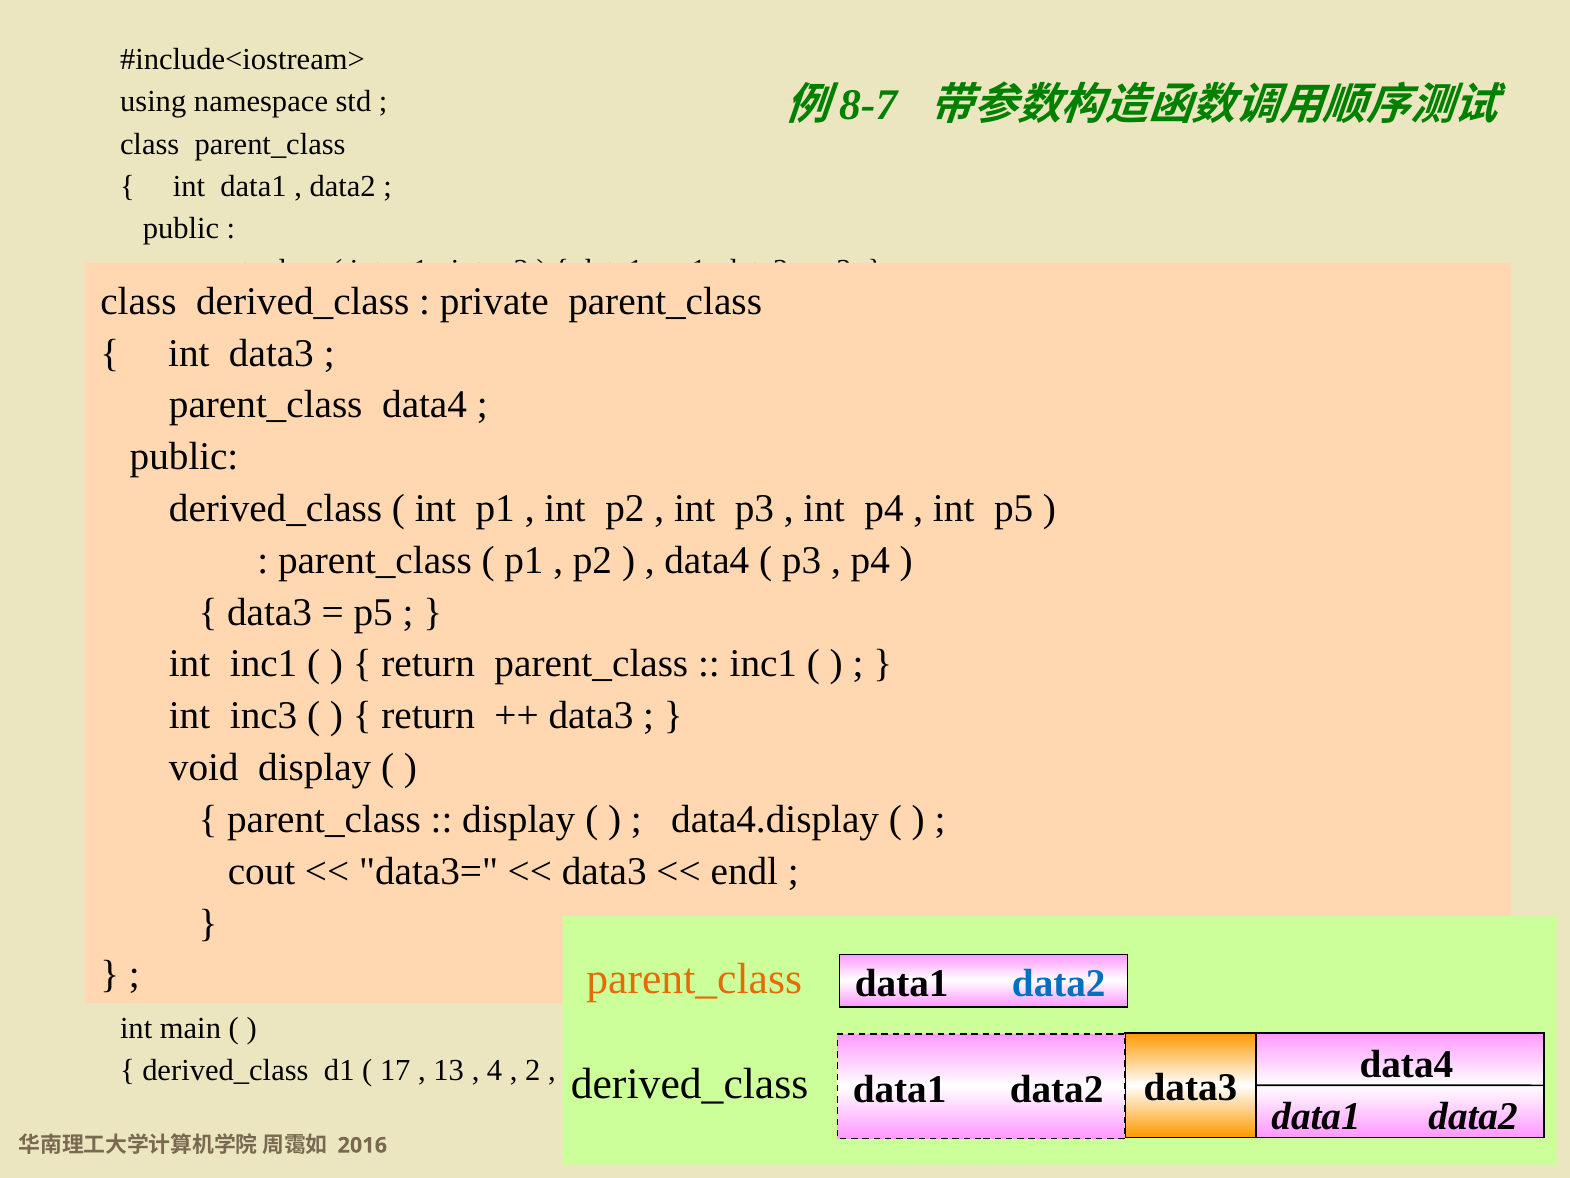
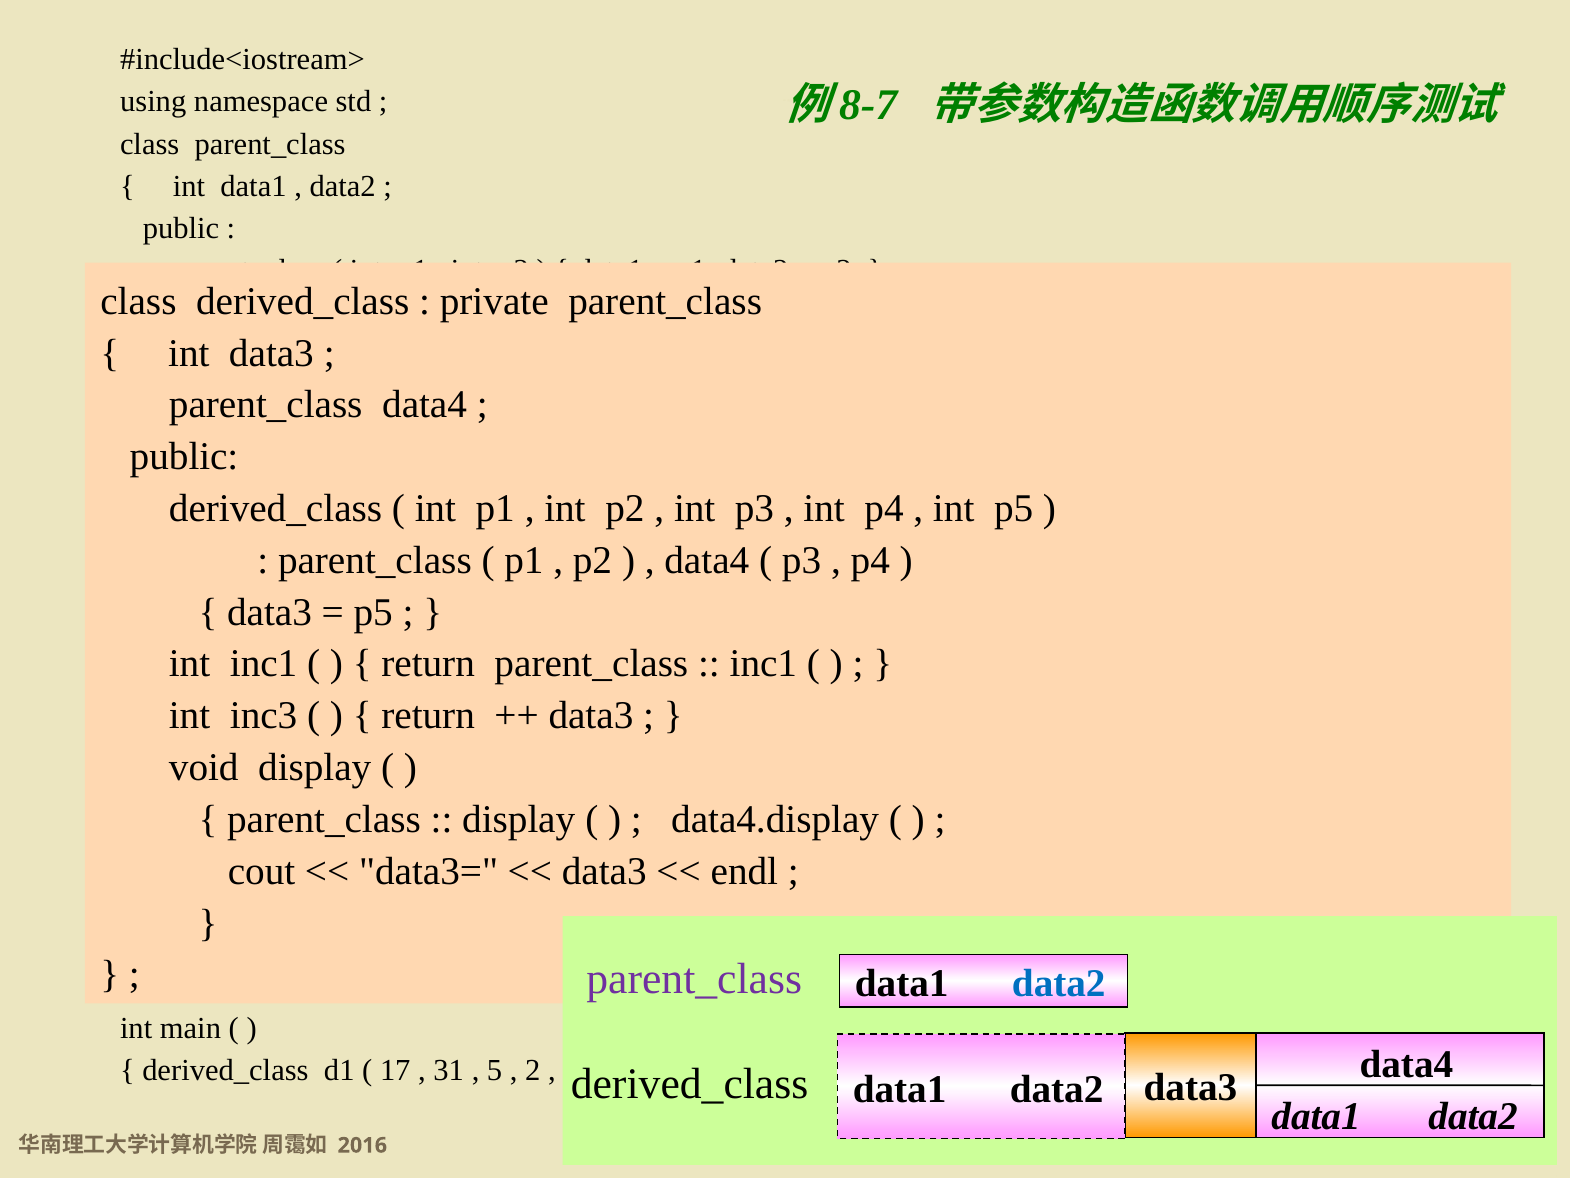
parent_class at (694, 978) colour: orange -> purple
13: 13 -> 31
4: 4 -> 5
